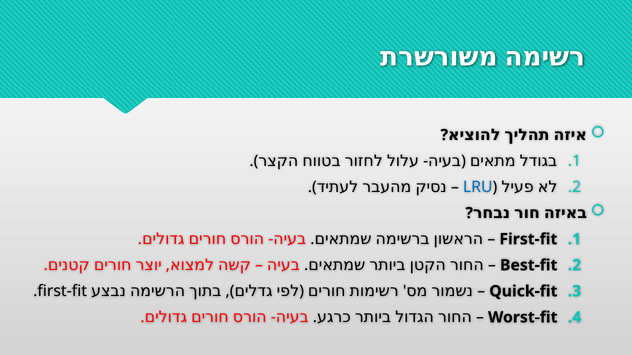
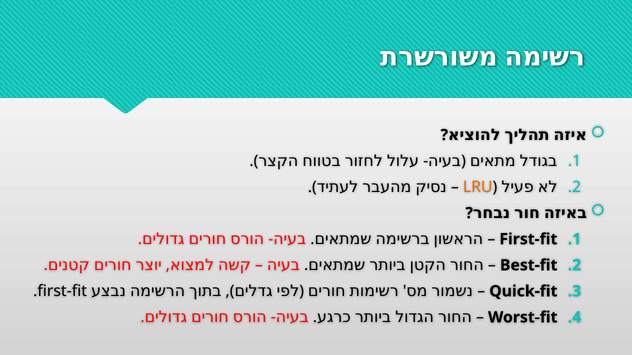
LRU colour: blue -> orange
